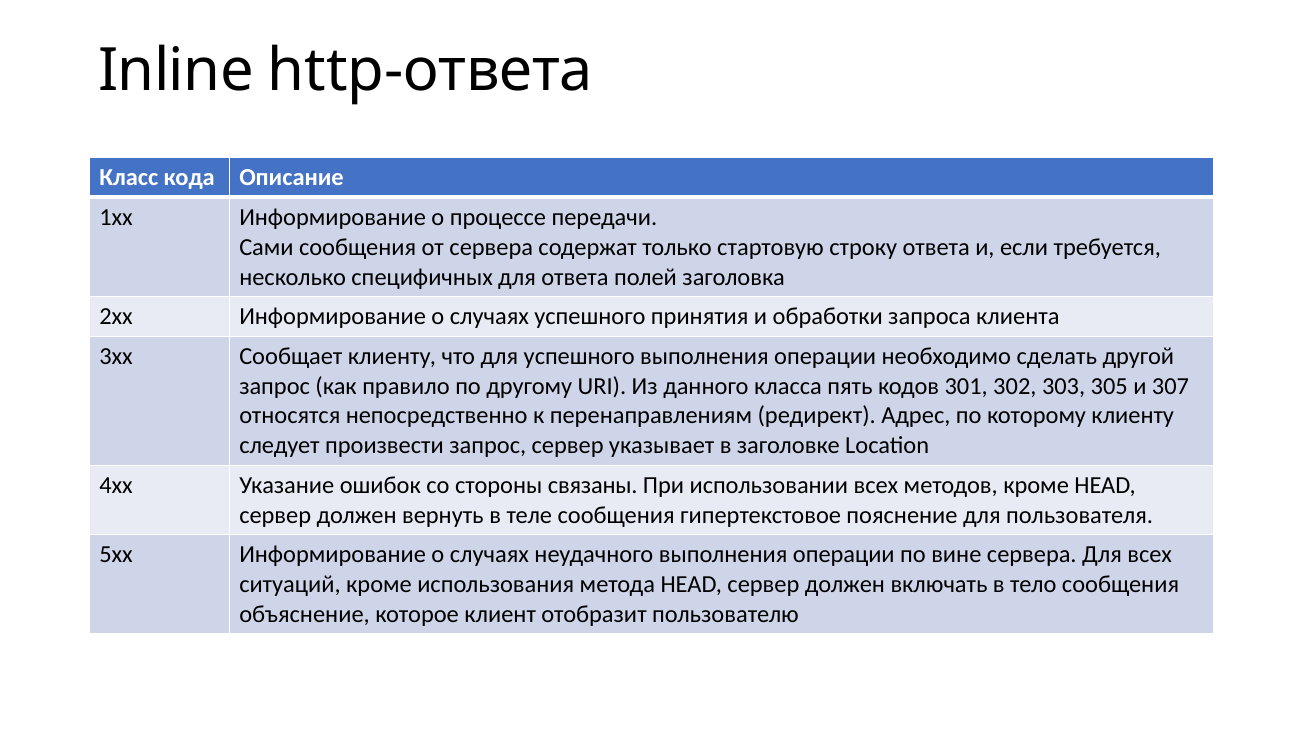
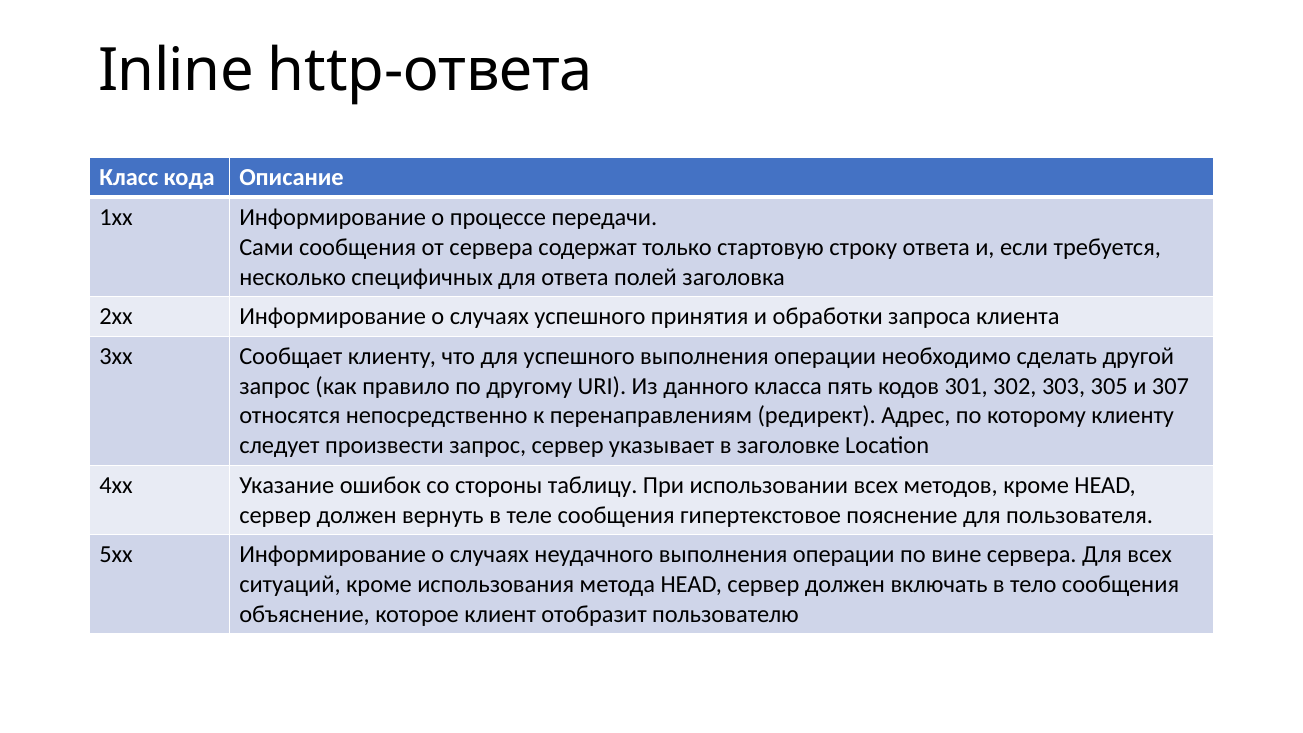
связаны: связаны -> таблицу
